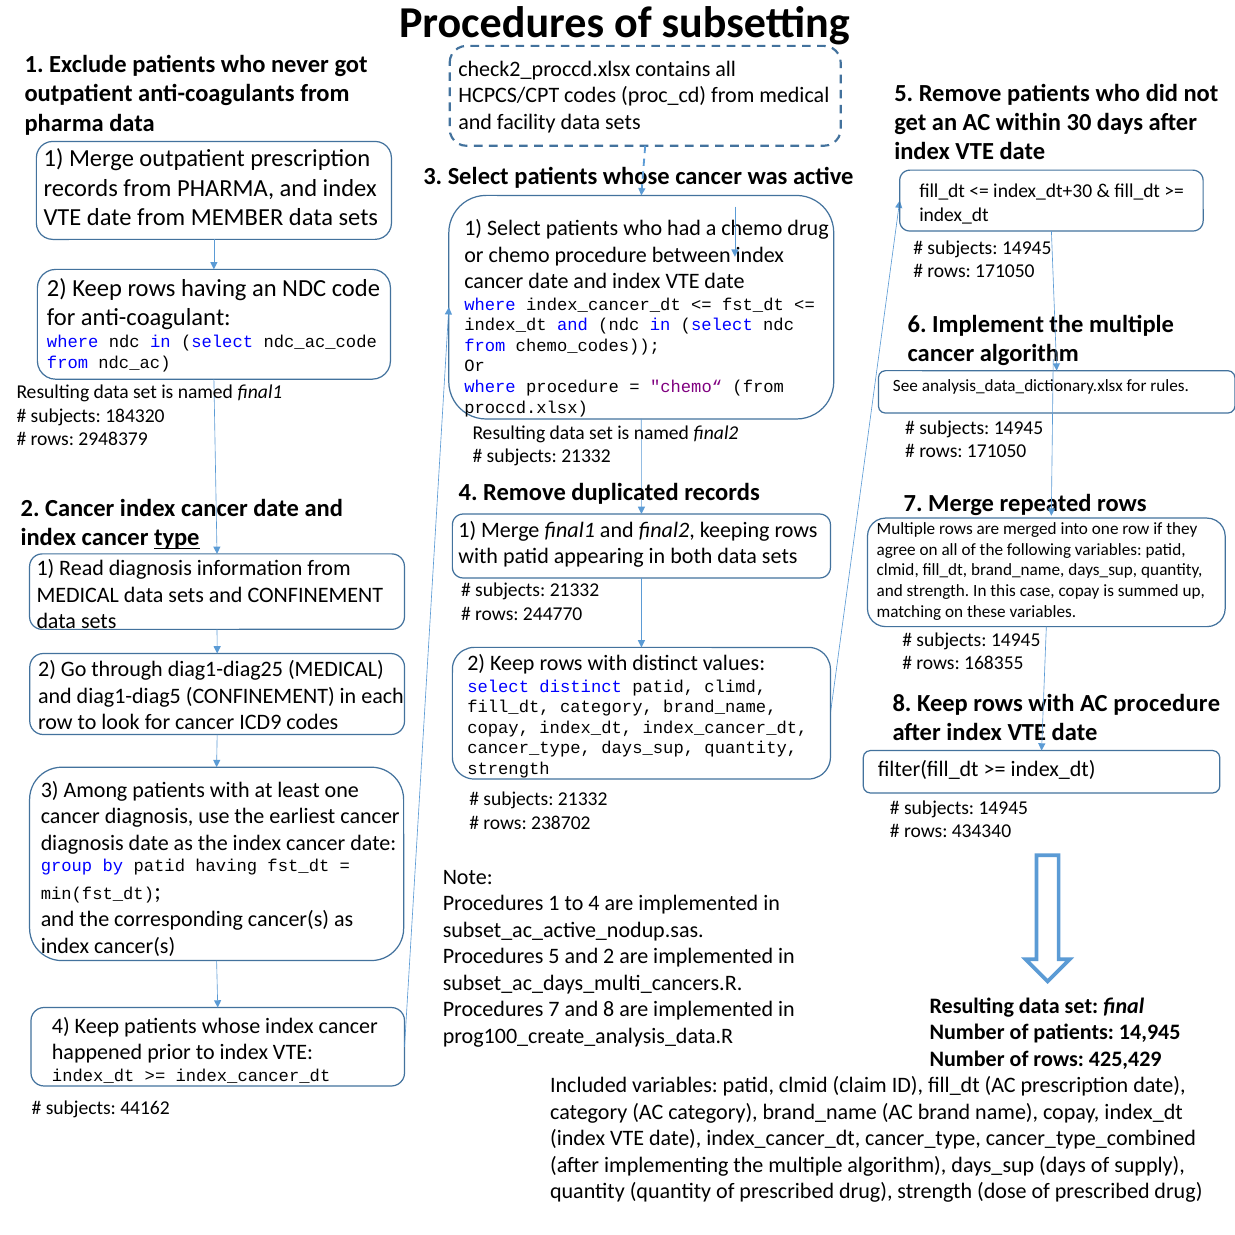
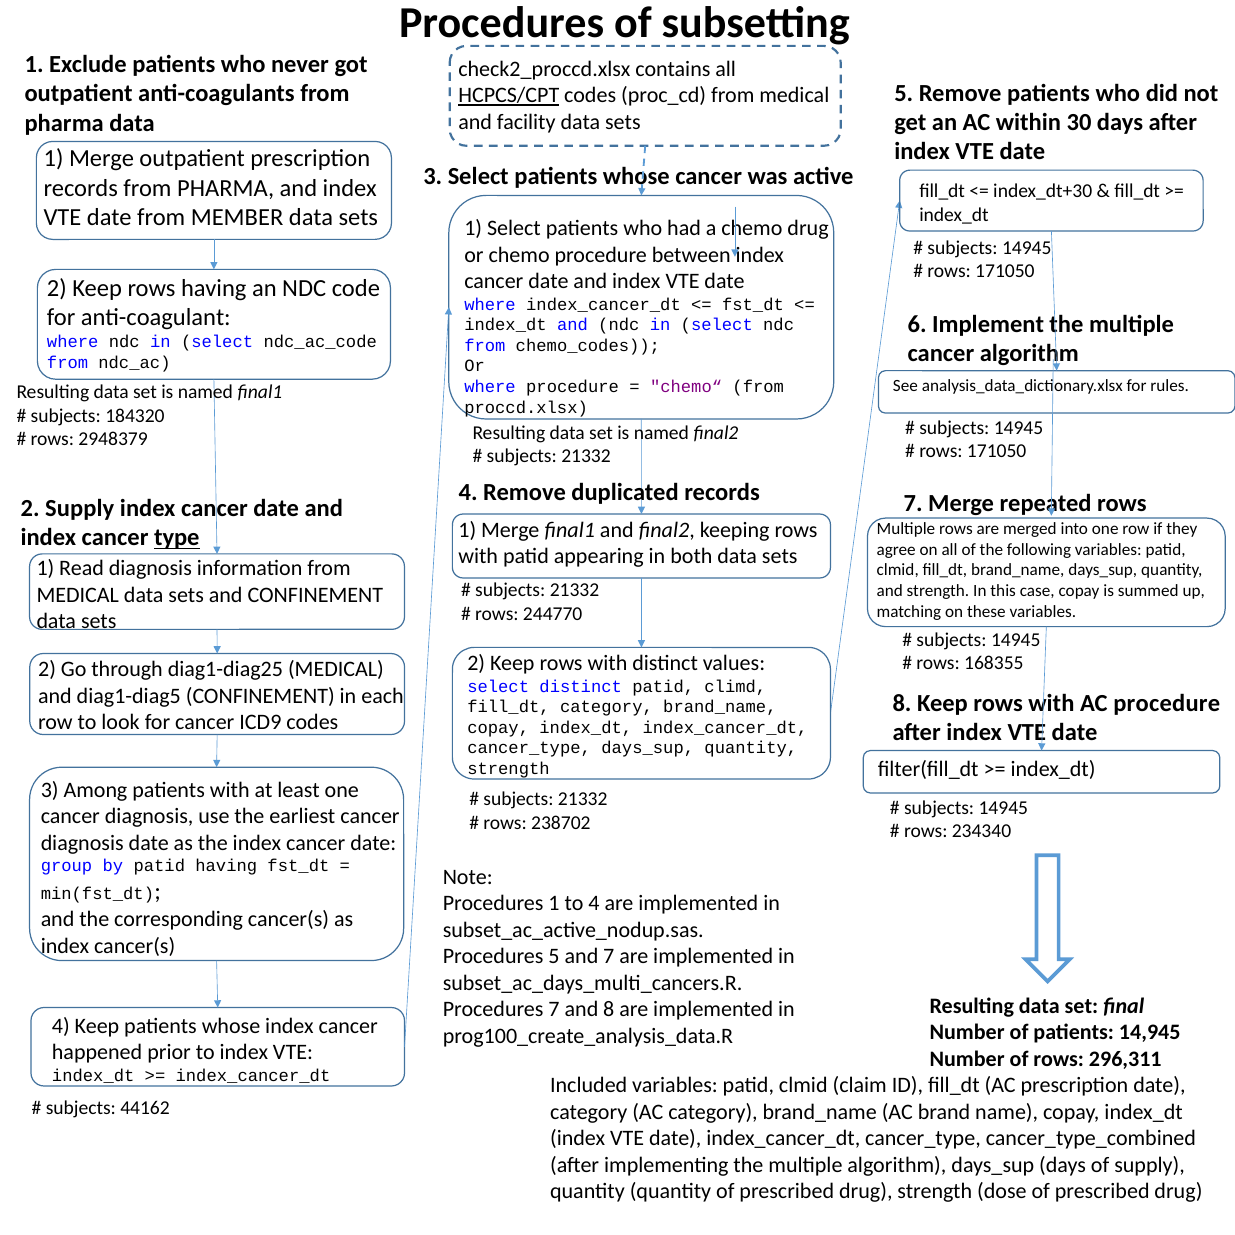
HCPCS/CPT underline: none -> present
2 Cancer: Cancer -> Supply
434340: 434340 -> 234340
and 2: 2 -> 7
425,429: 425,429 -> 296,311
